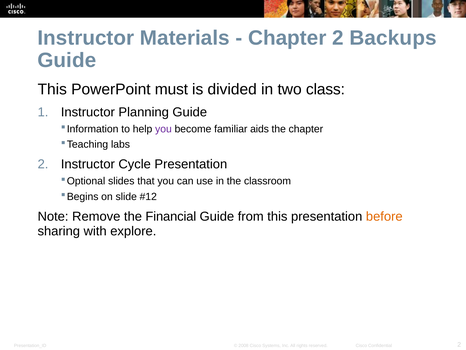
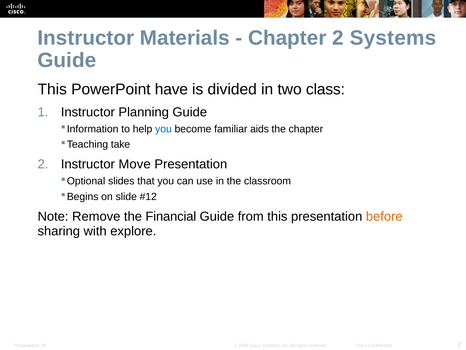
2 Backups: Backups -> Systems
must: must -> have
you at (163, 129) colour: purple -> blue
labs: labs -> take
Cycle: Cycle -> Move
